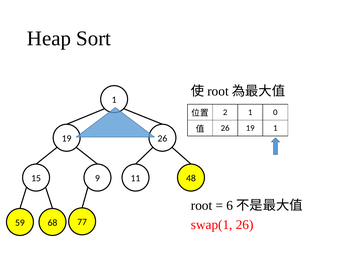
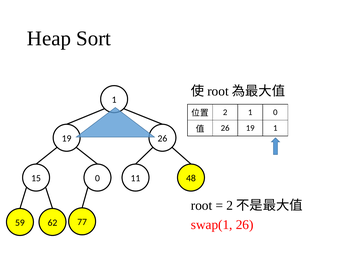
15 9: 9 -> 0
6 at (230, 205): 6 -> 2
68: 68 -> 62
